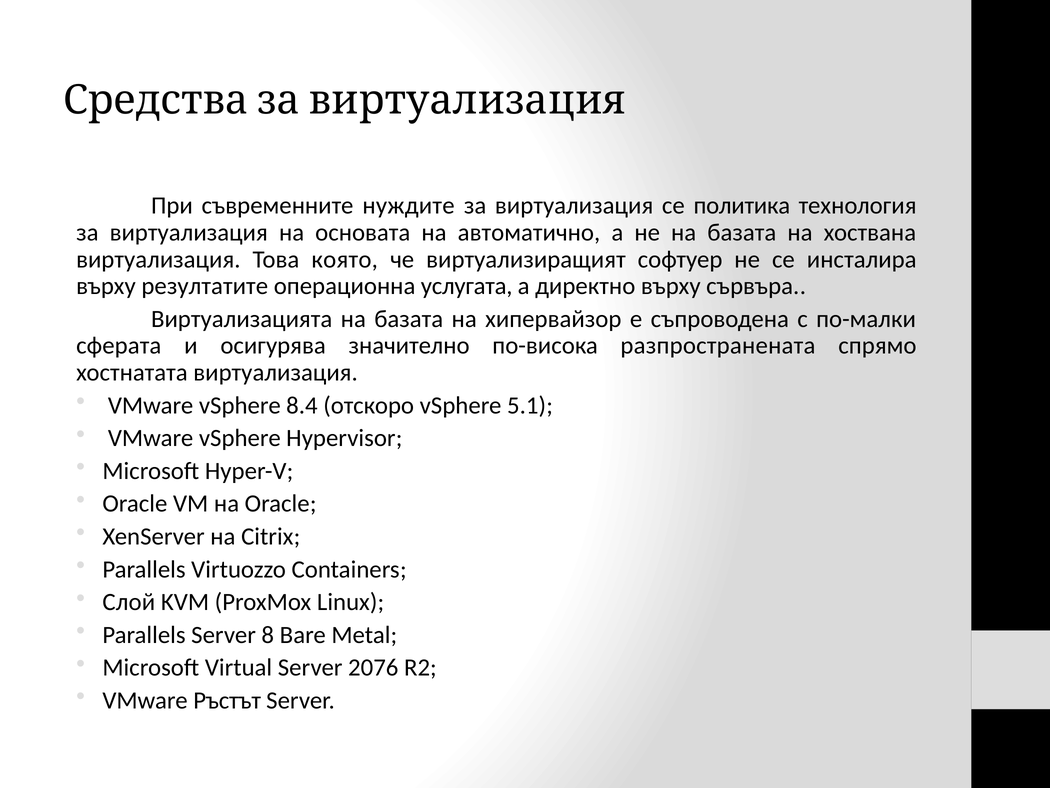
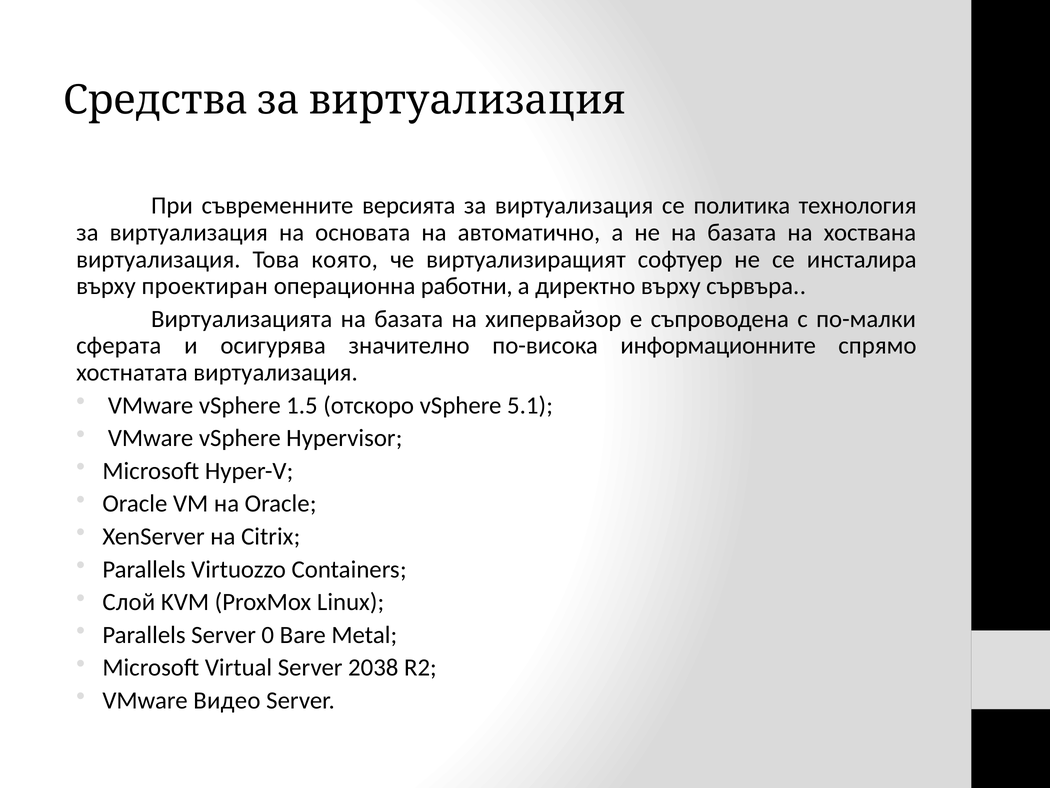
нуждите: нуждите -> версията
резултатите: резултатите -> проектиран
услугата: услугата -> работни
разпространената: разпространената -> информационните
8.4: 8.4 -> 1.5
8: 8 -> 0
2076: 2076 -> 2038
Ръстът: Ръстът -> Видео
